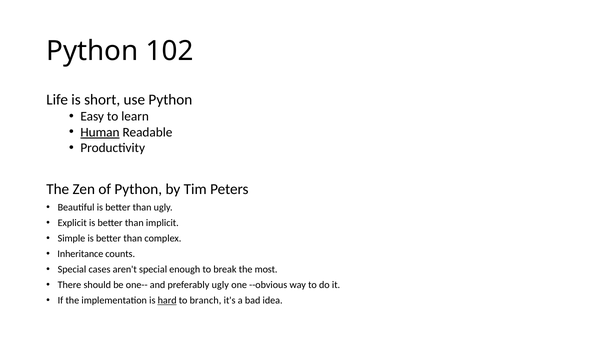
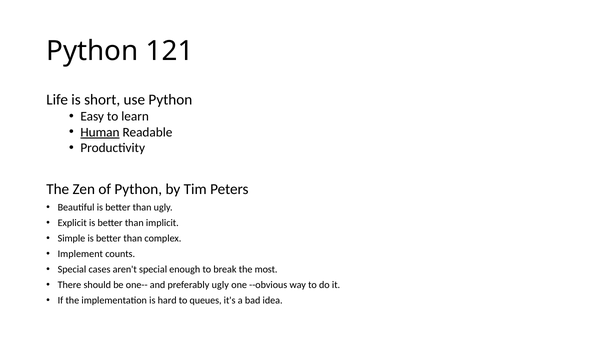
102: 102 -> 121
Inheritance: Inheritance -> Implement
hard underline: present -> none
branch: branch -> queues
